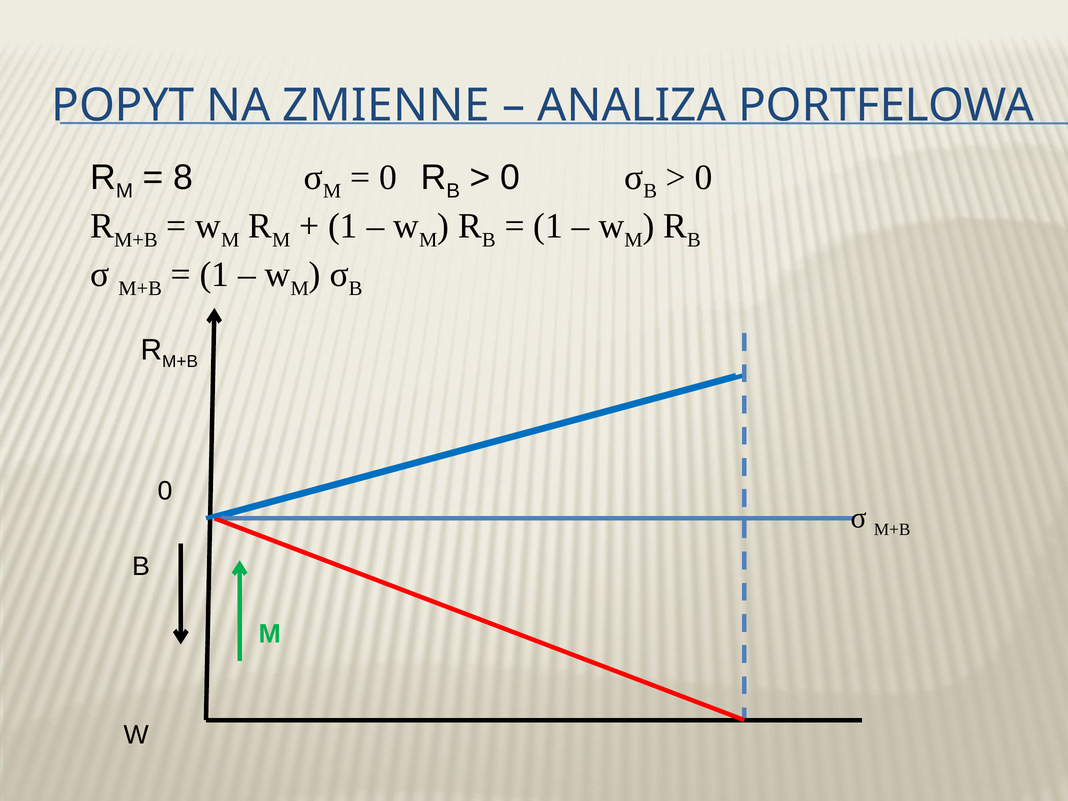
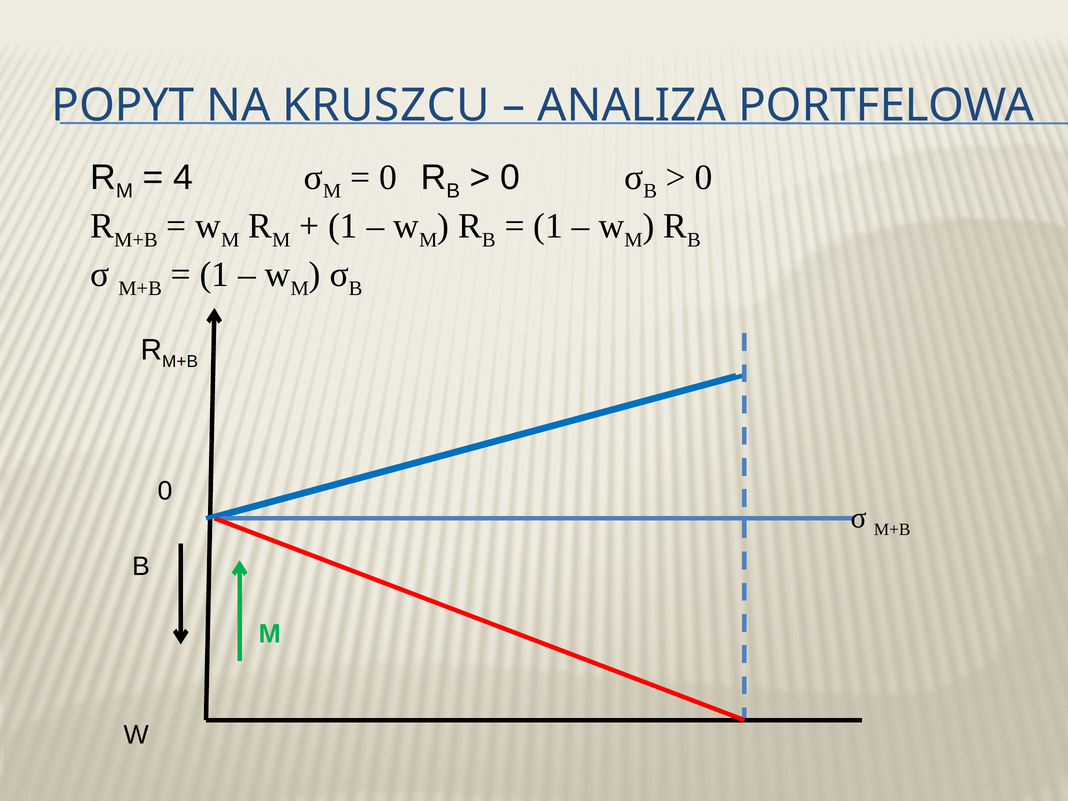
ZMIENNE: ZMIENNE -> KRUSZCU
8: 8 -> 4
